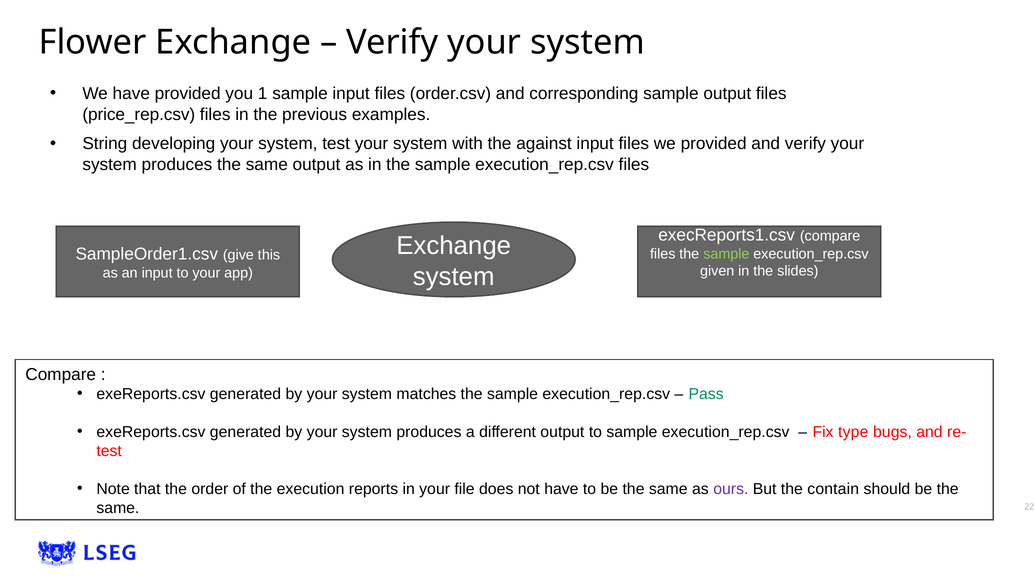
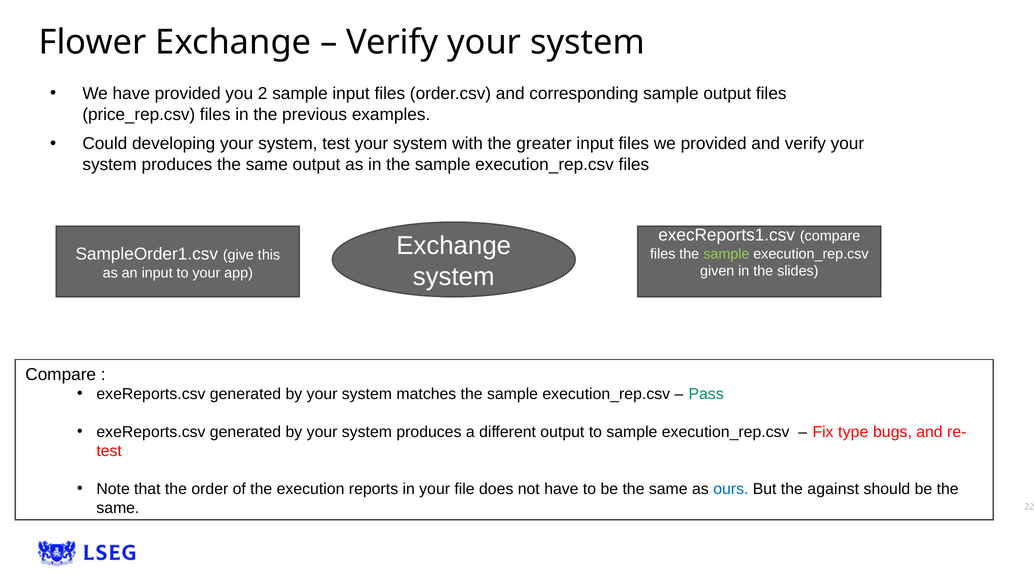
1: 1 -> 2
String: String -> Could
against: against -> greater
ours colour: purple -> blue
contain: contain -> against
